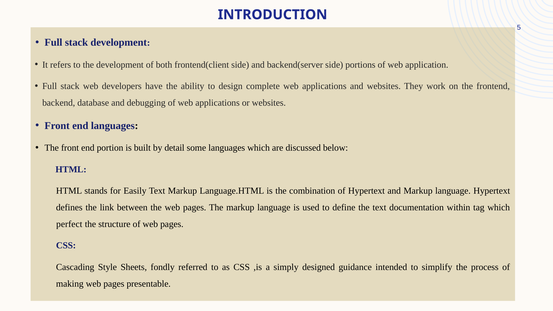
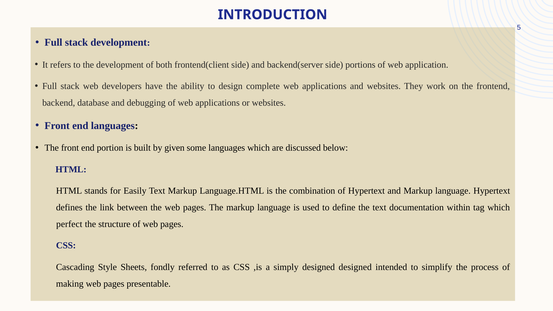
detail: detail -> given
designed guidance: guidance -> designed
